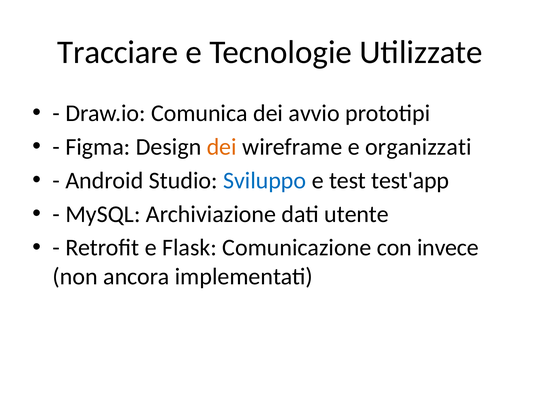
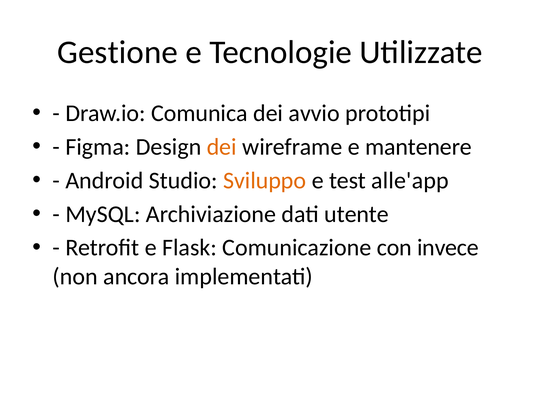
Tracciare: Tracciare -> Gestione
organizzati: organizzati -> mantenere
Sviluppo colour: blue -> orange
test'app: test'app -> alle'app
